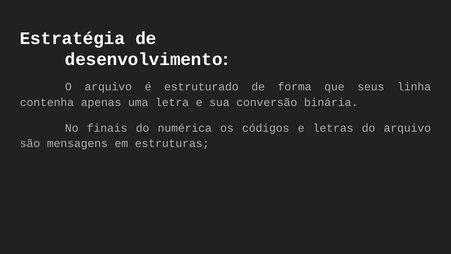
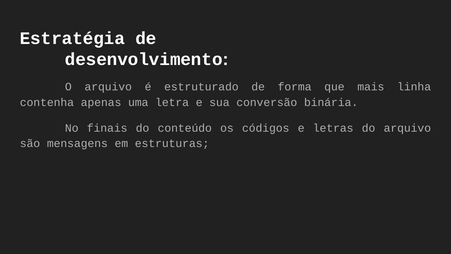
seus: seus -> mais
numérica: numérica -> conteúdo
